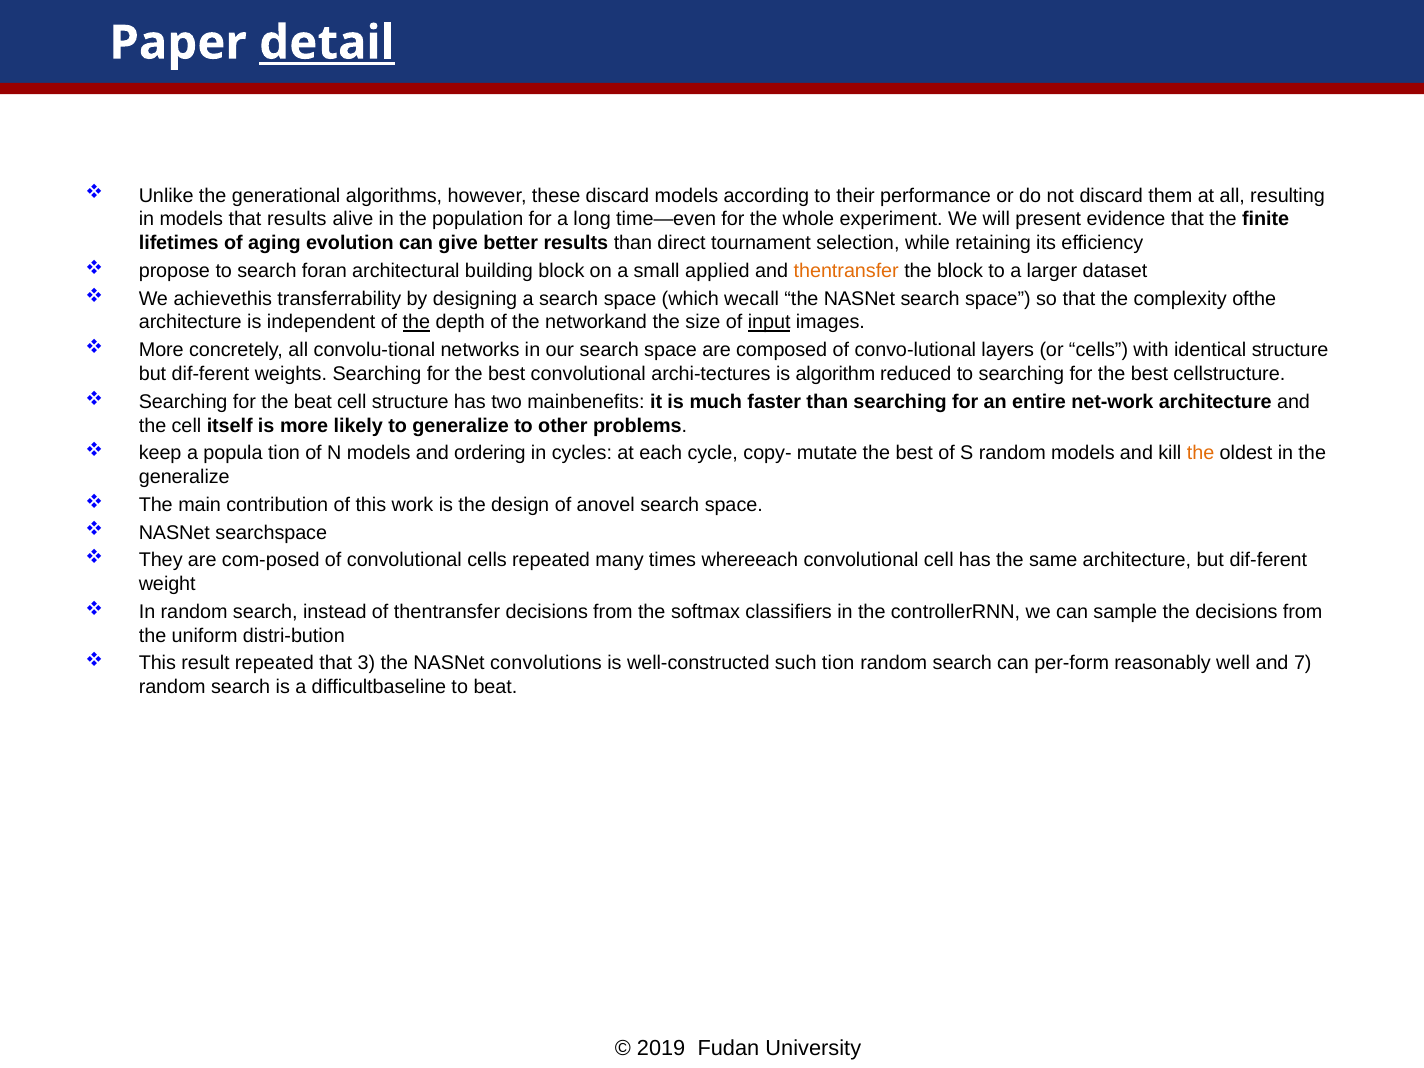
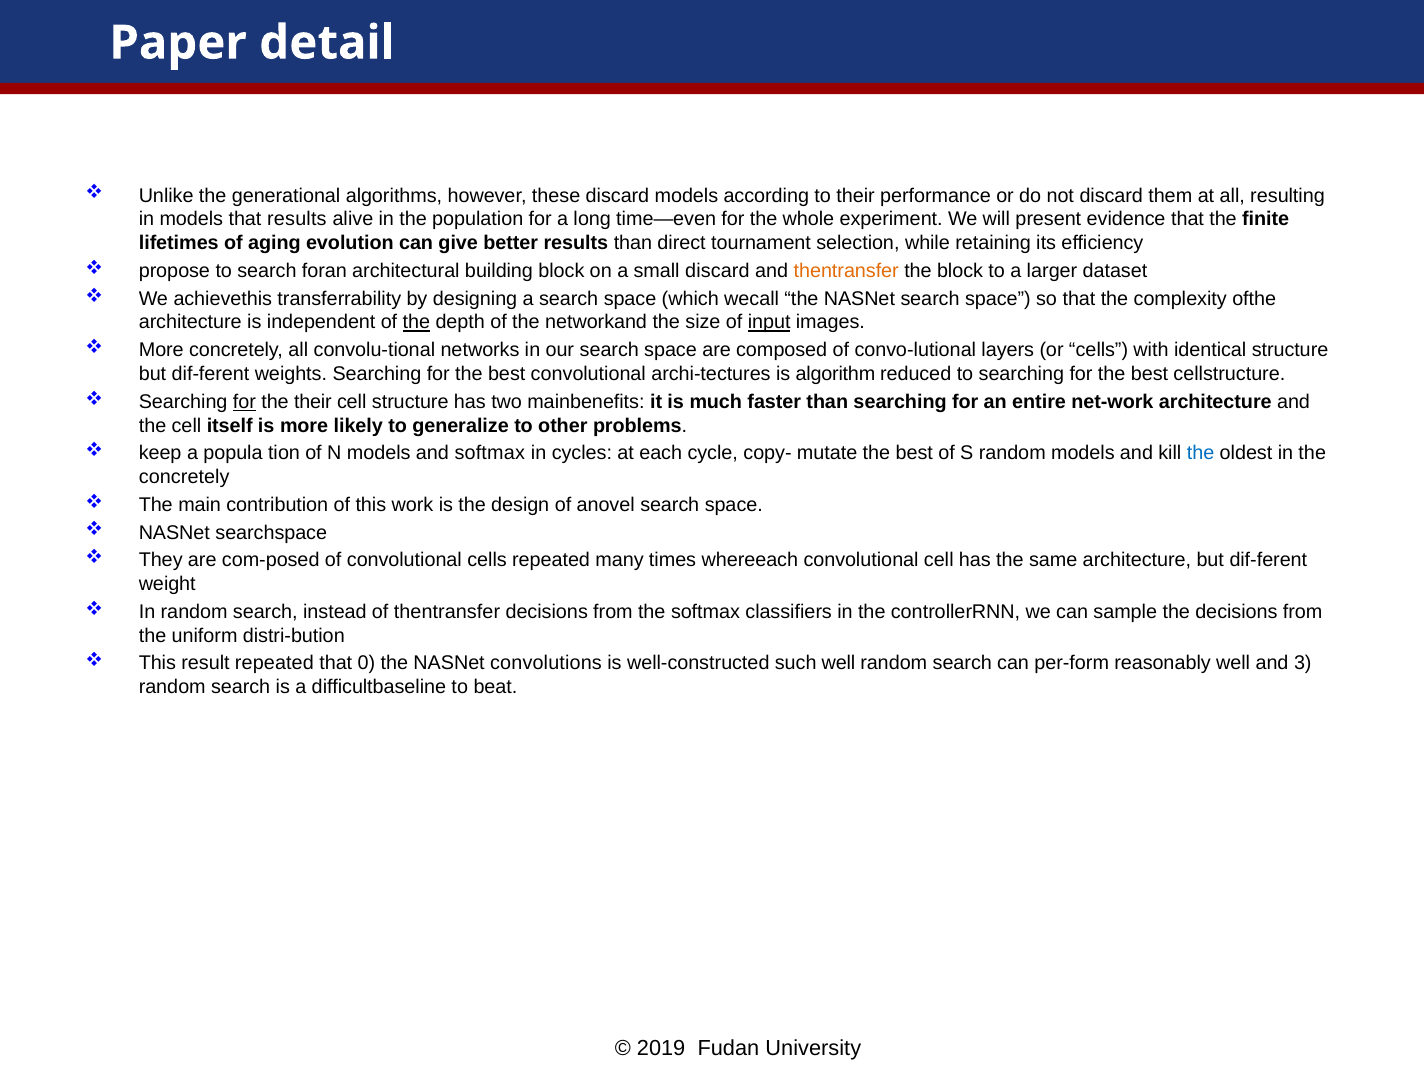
detail underline: present -> none
small applied: applied -> discard
for at (244, 402) underline: none -> present
the beat: beat -> their
and ordering: ordering -> softmax
the at (1201, 453) colour: orange -> blue
generalize at (184, 477): generalize -> concretely
3: 3 -> 0
such tion: tion -> well
7: 7 -> 3
